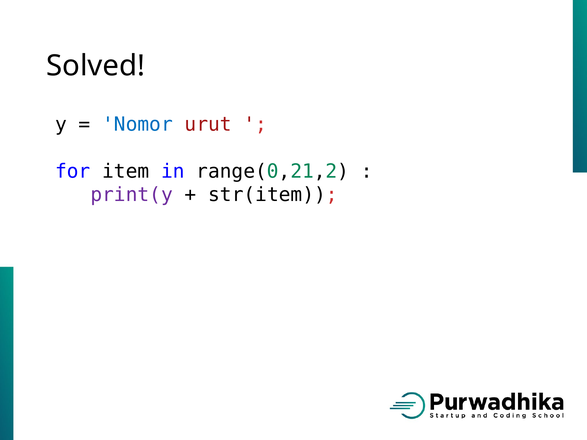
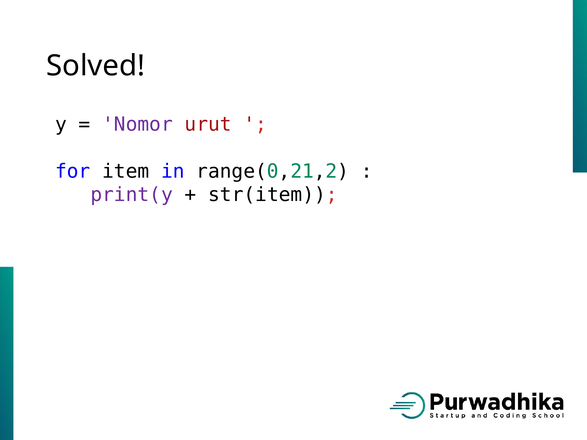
Nomor colour: blue -> purple
